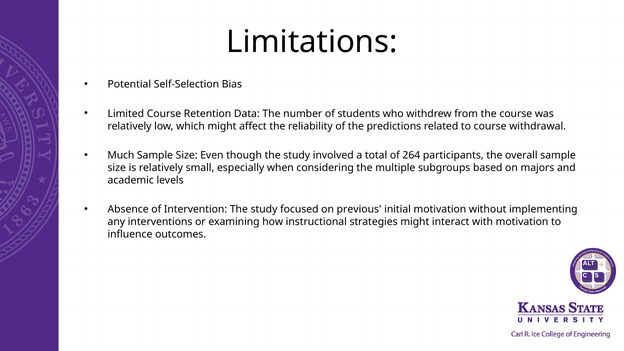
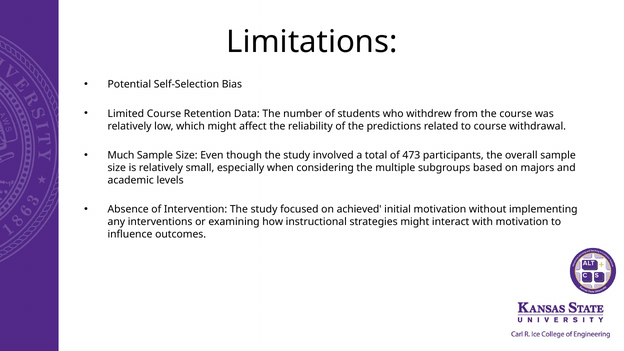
264: 264 -> 473
previous: previous -> achieved
